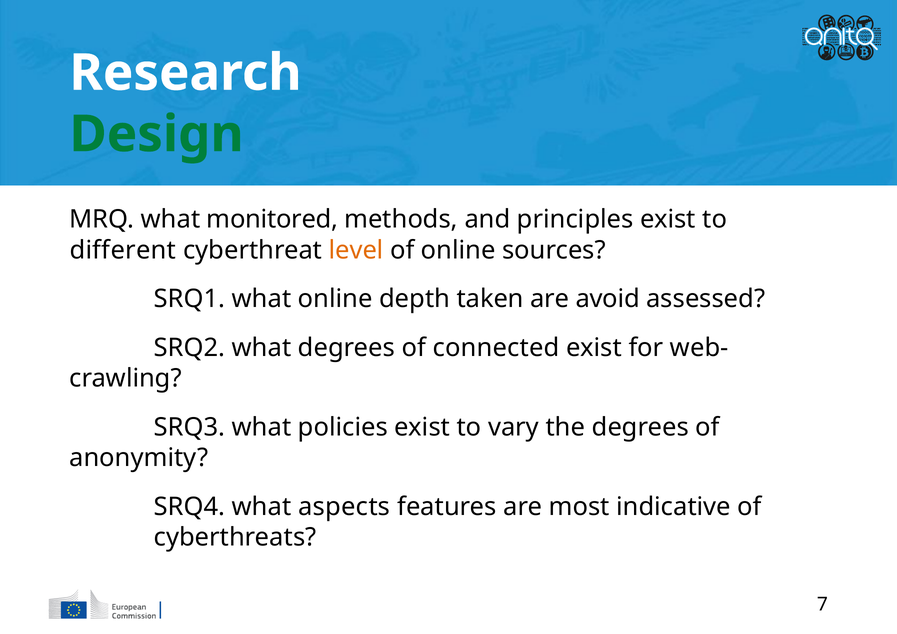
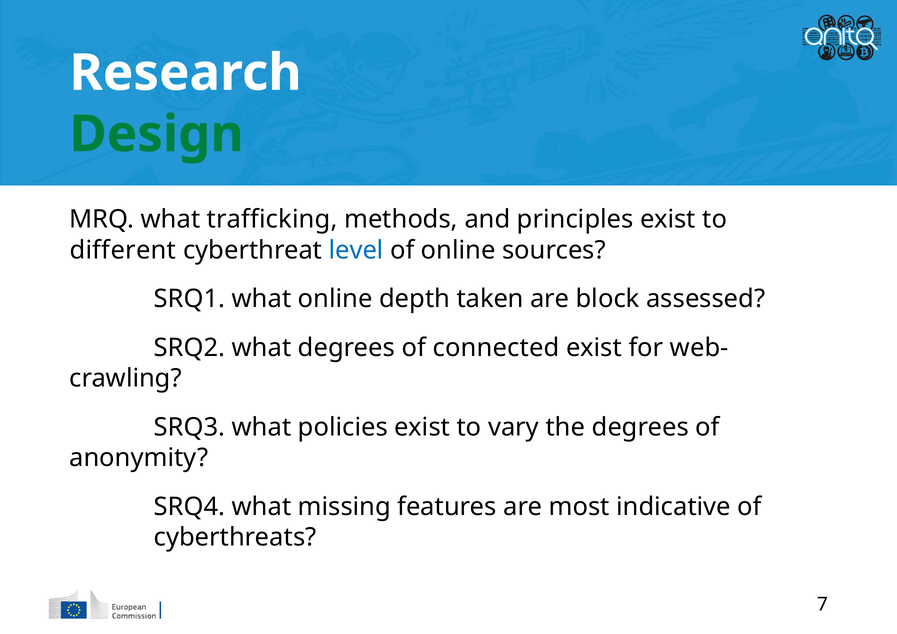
monitored: monitored -> trafficking
level colour: orange -> blue
avoid: avoid -> block
aspects: aspects -> missing
